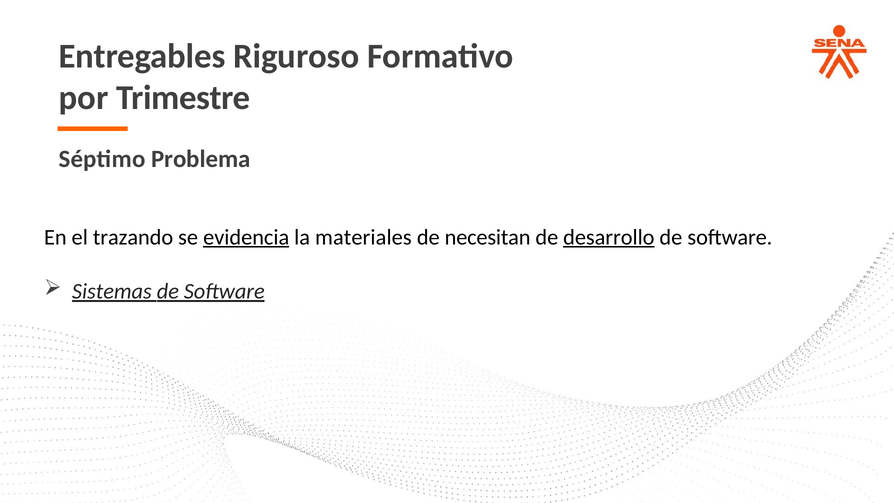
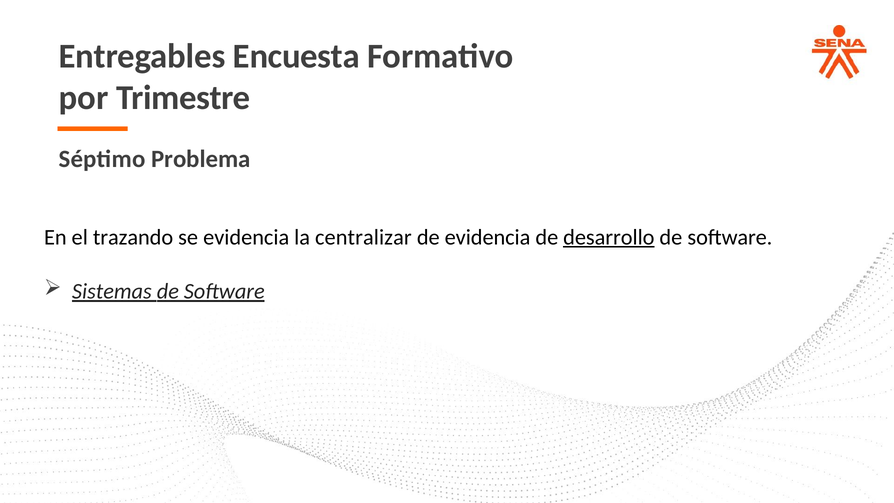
Riguroso: Riguroso -> Encuesta
evidencia at (246, 237) underline: present -> none
materiales: materiales -> centralizar
de necesitan: necesitan -> evidencia
